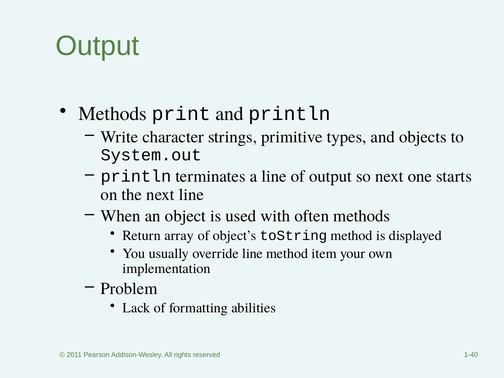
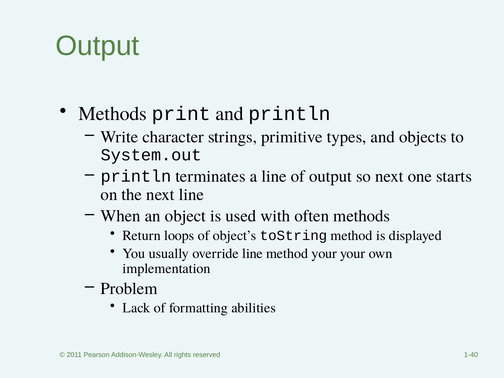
array: array -> loops
method item: item -> your
